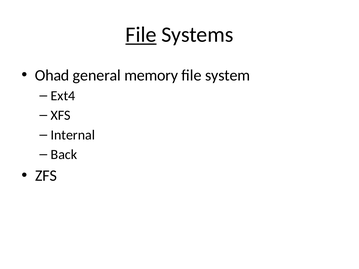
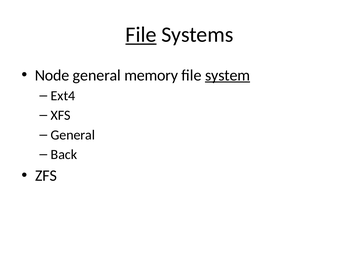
Ohad: Ohad -> Node
system underline: none -> present
Internal at (73, 135): Internal -> General
